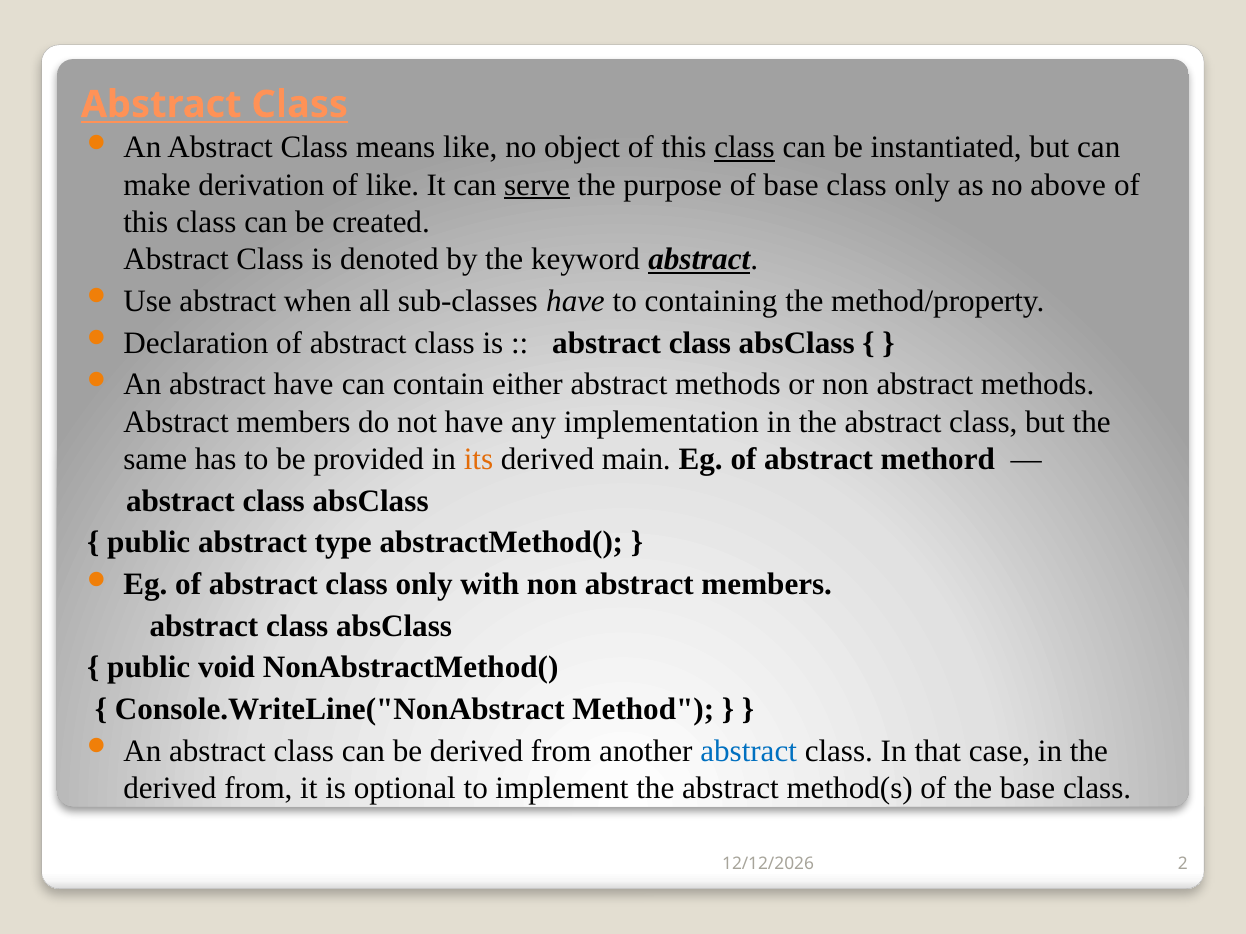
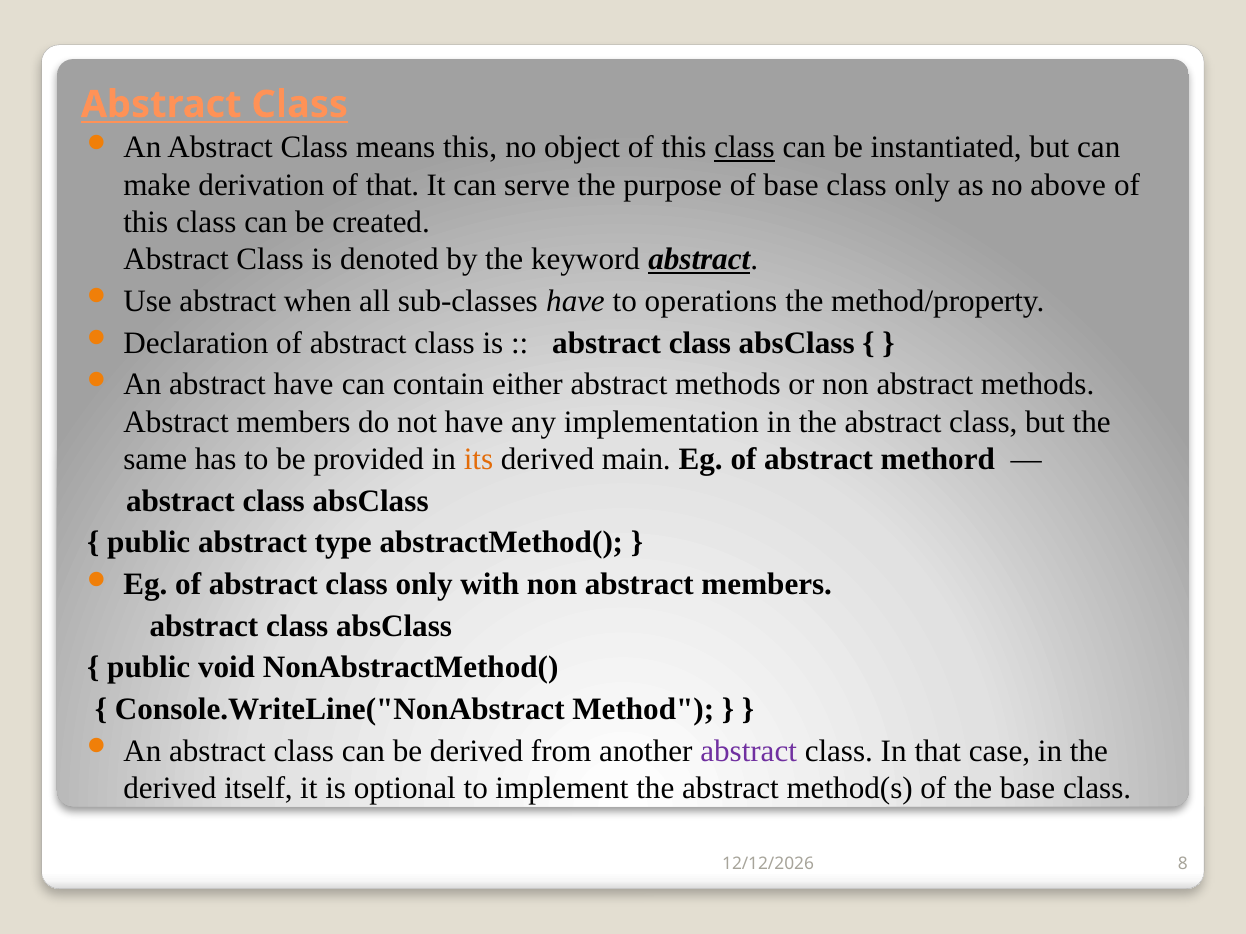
means like: like -> this
of like: like -> that
serve underline: present -> none
containing: containing -> operations
abstract at (749, 751) colour: blue -> purple
from at (258, 789): from -> itself
2: 2 -> 8
